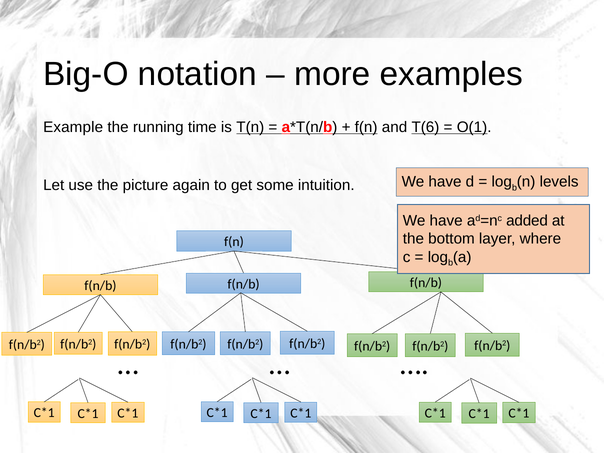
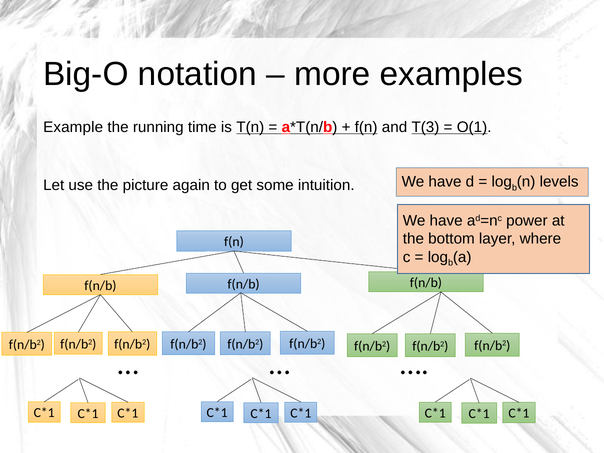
T(6: T(6 -> T(3
added: added -> power
